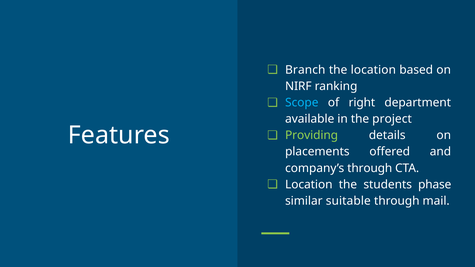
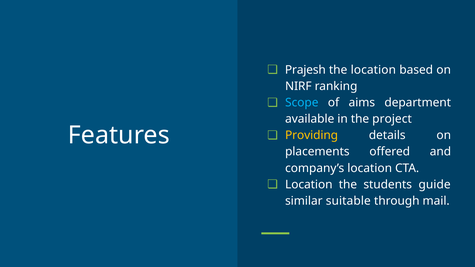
Branch: Branch -> Prajesh
right: right -> aims
Providing colour: light green -> yellow
company’s through: through -> location
phase: phase -> guide
